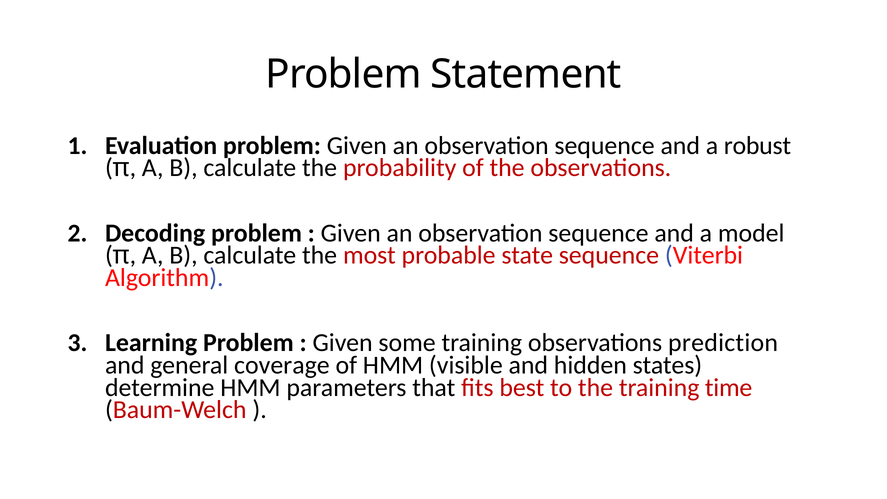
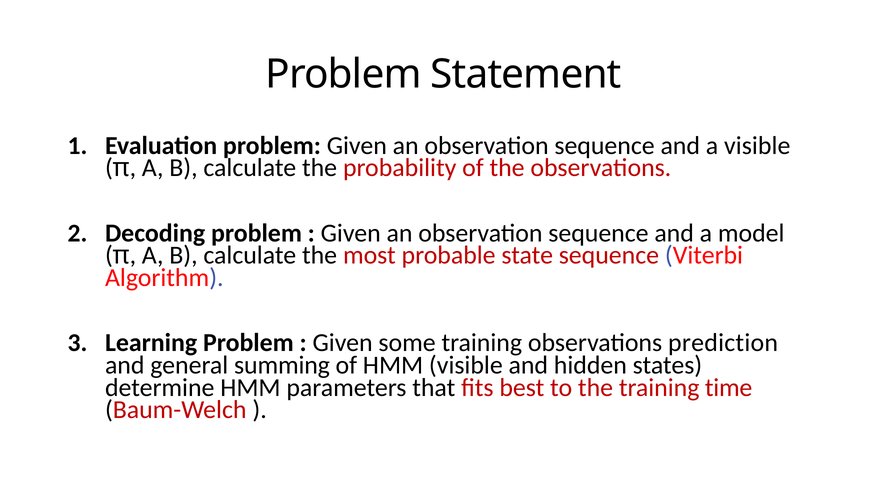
a robust: robust -> visible
coverage: coverage -> summing
